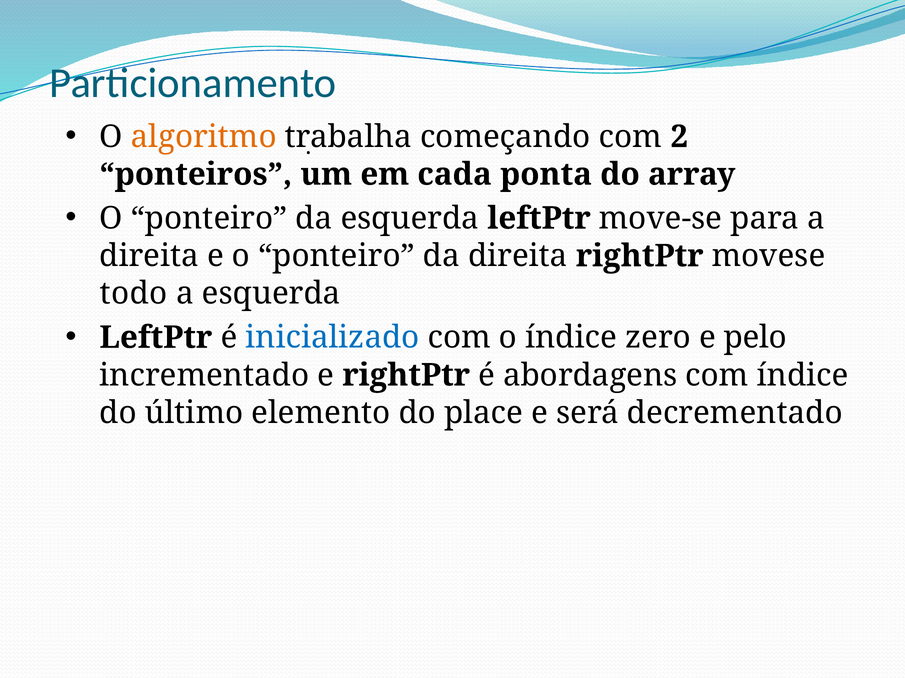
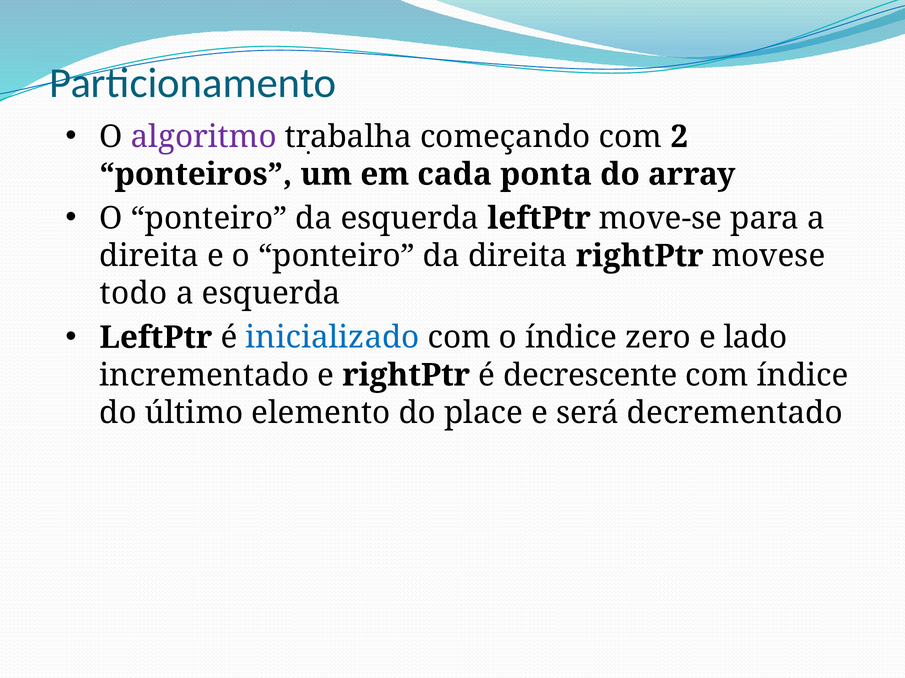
algoritmo colour: orange -> purple
pelo: pelo -> lado
abordagens: abordagens -> decrescente
